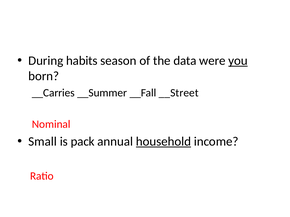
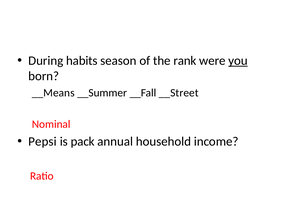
data: data -> rank
__Carries: __Carries -> __Means
Small: Small -> Pepsi
household underline: present -> none
